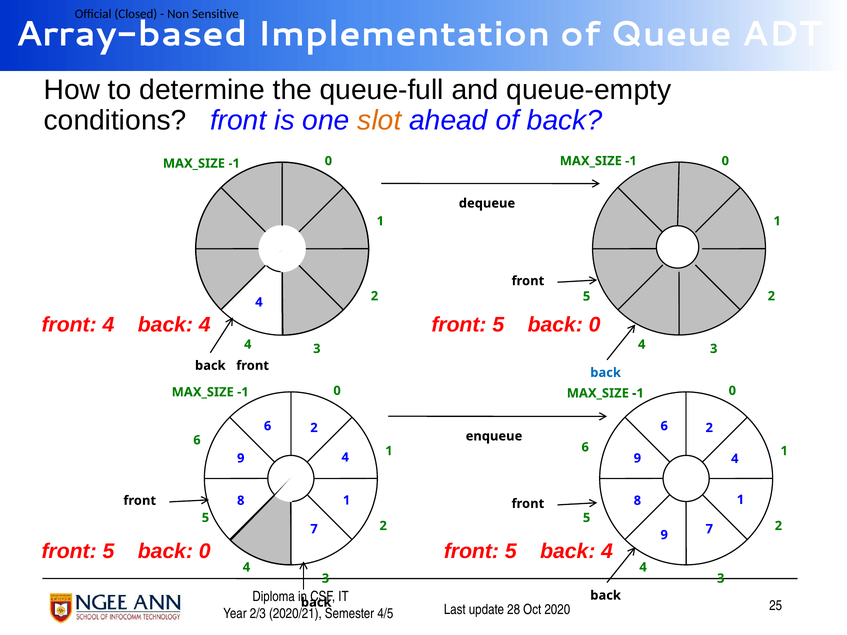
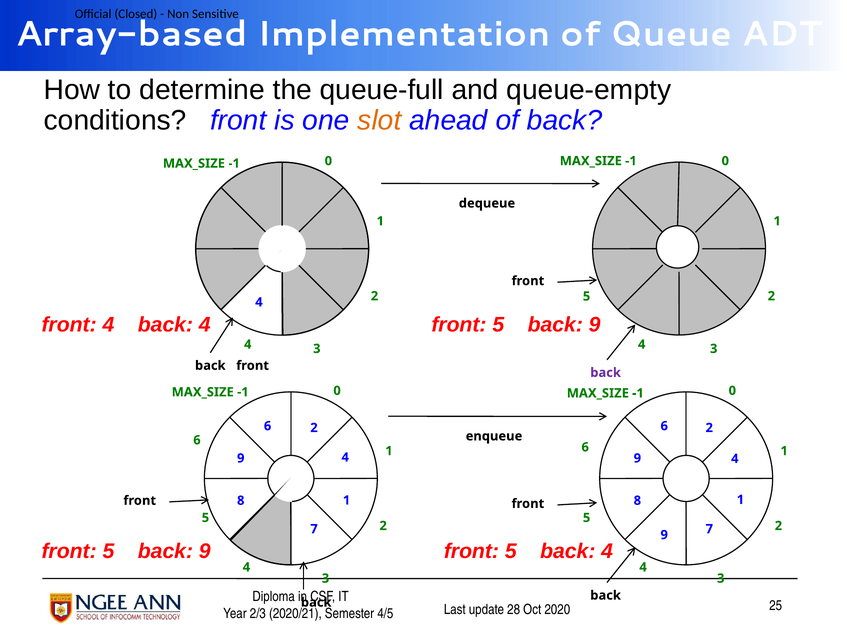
0 at (595, 325): 0 -> 9
back at (606, 373) colour: blue -> purple
0 at (205, 552): 0 -> 9
